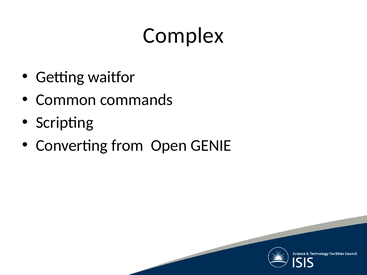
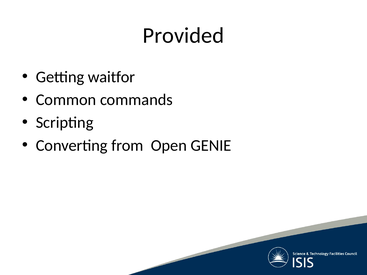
Complex: Complex -> Provided
